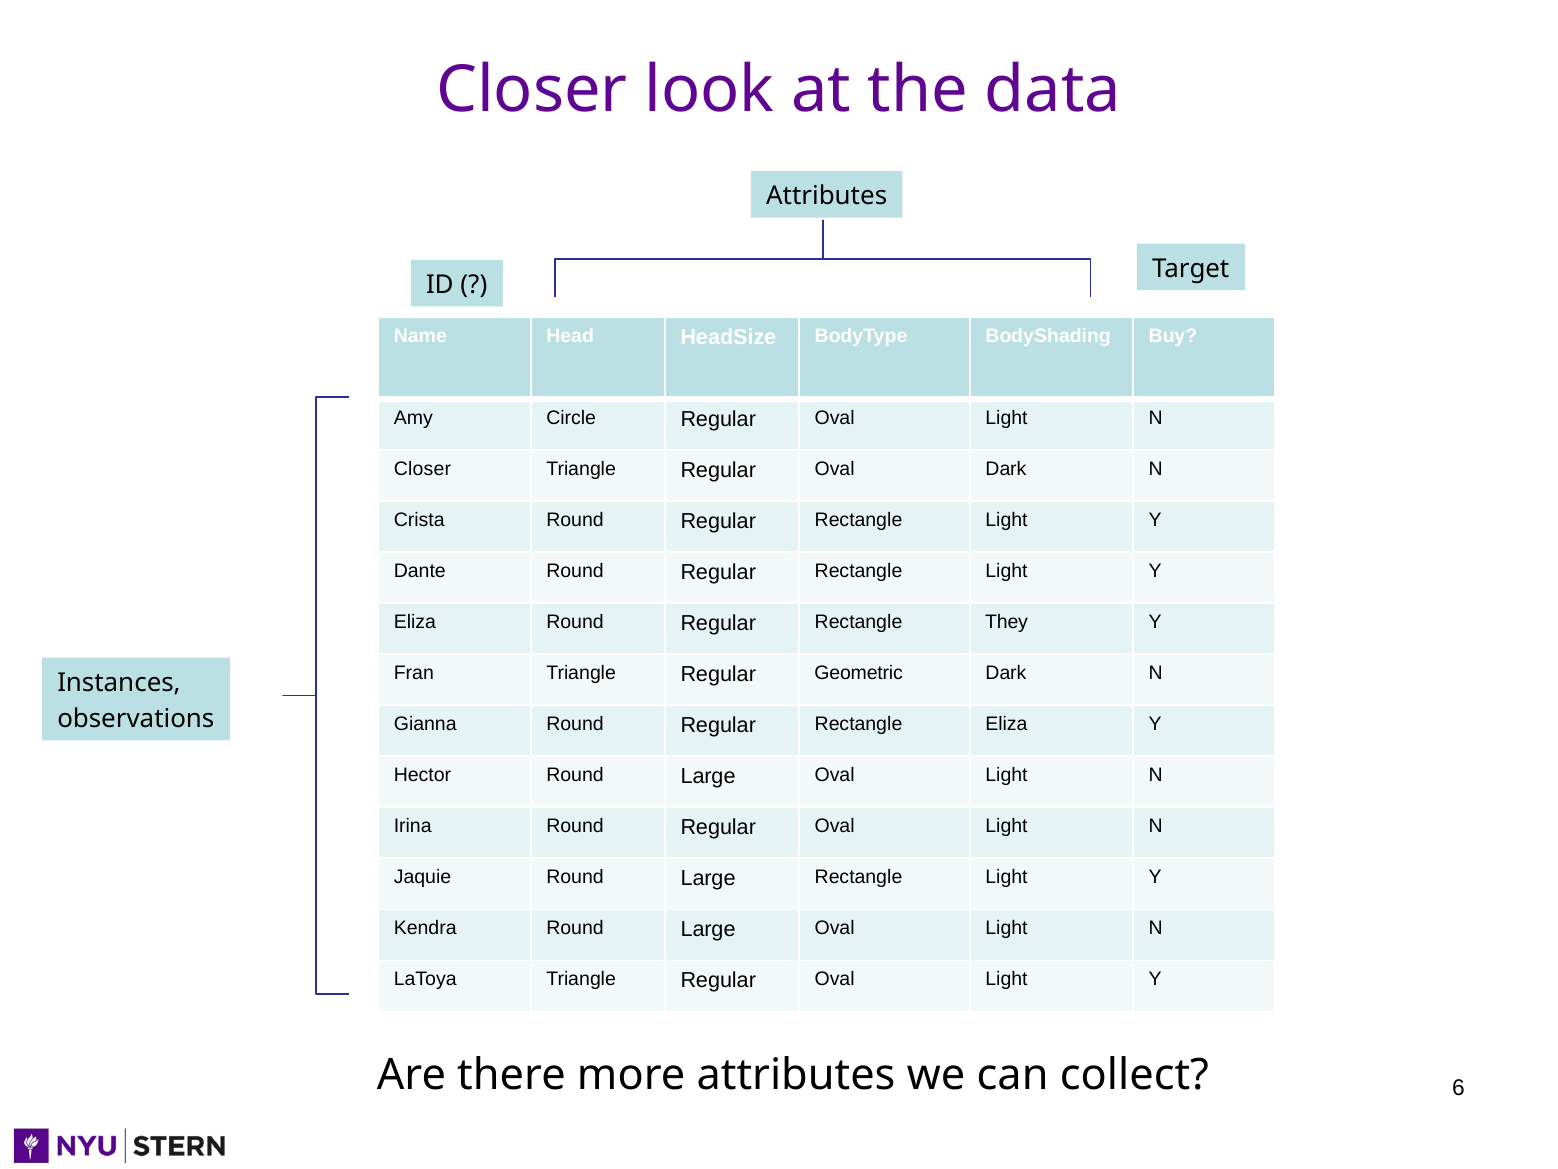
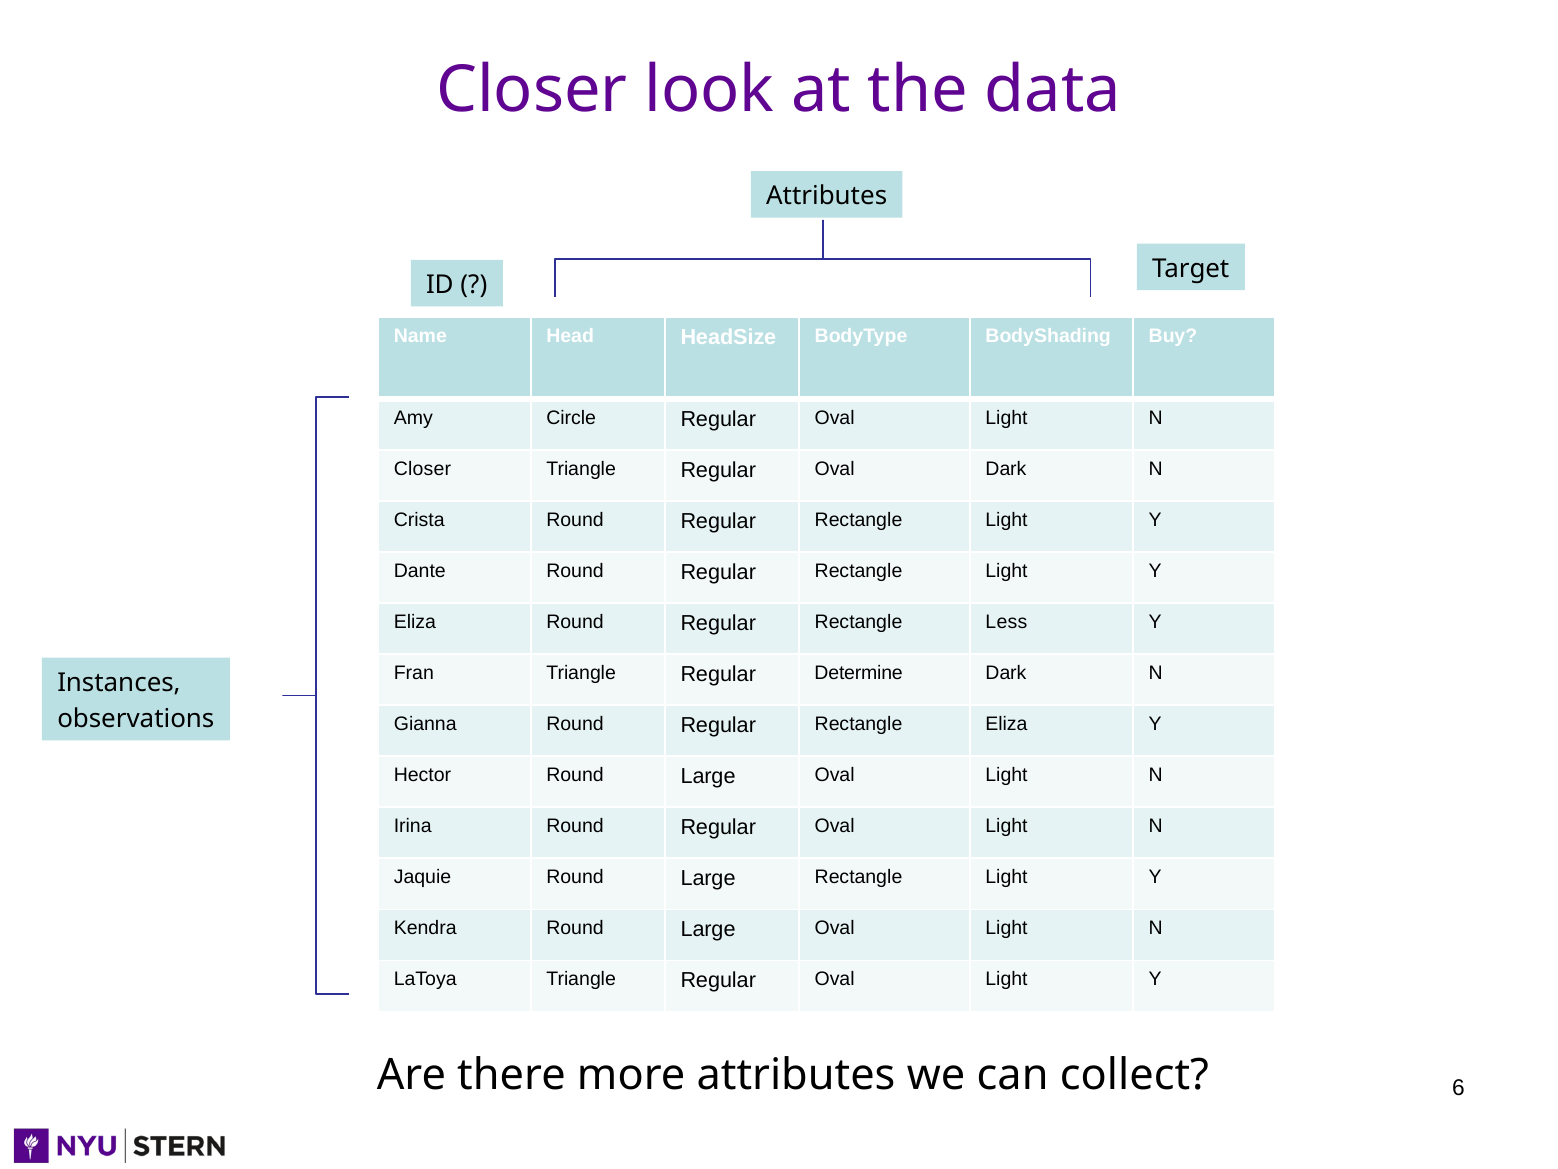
They: They -> Less
Geometric: Geometric -> Determine
